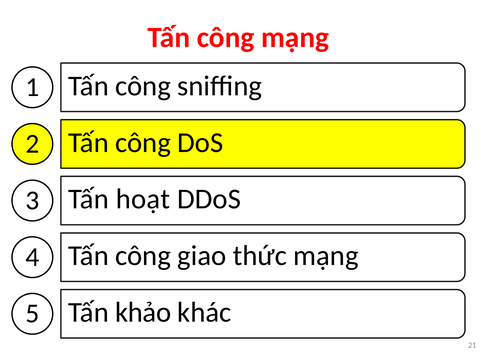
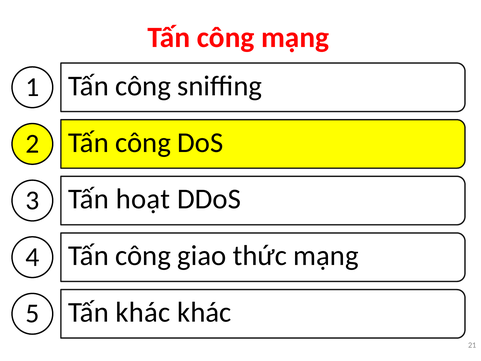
Tấn khảo: khảo -> khác
